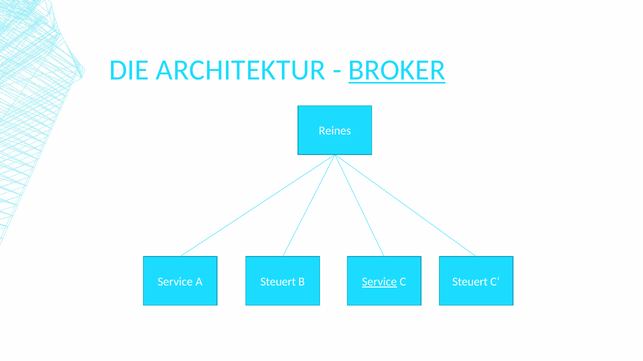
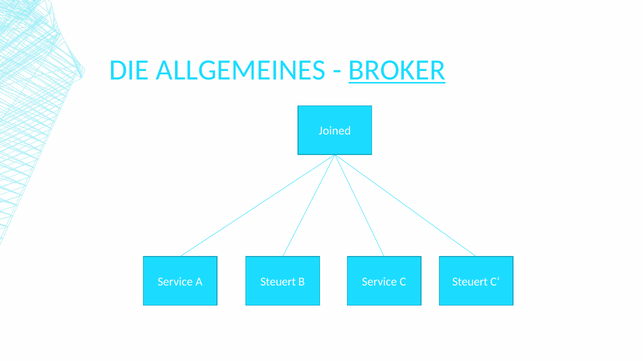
ARCHITEKTUR: ARCHITEKTUR -> ALLGEMEINES
Reines: Reines -> Joined
Service at (379, 282) underline: present -> none
